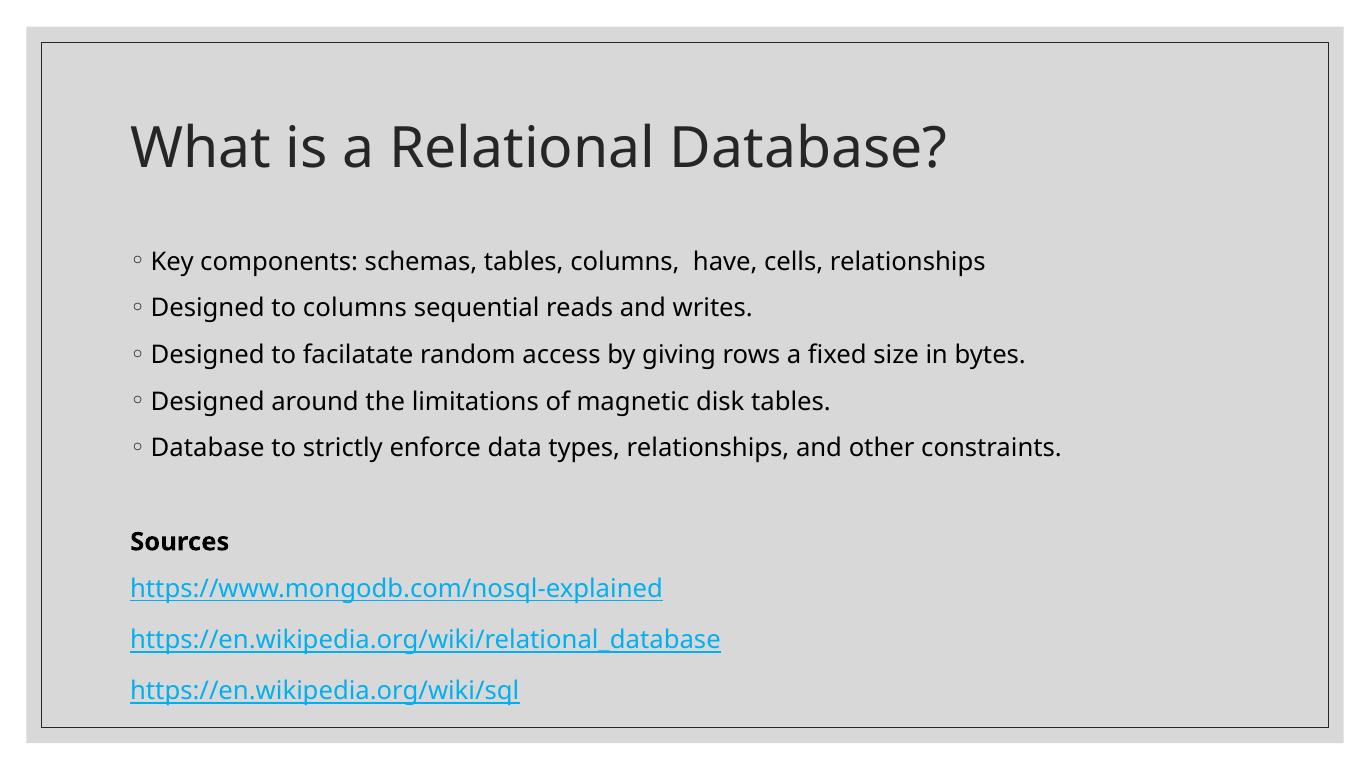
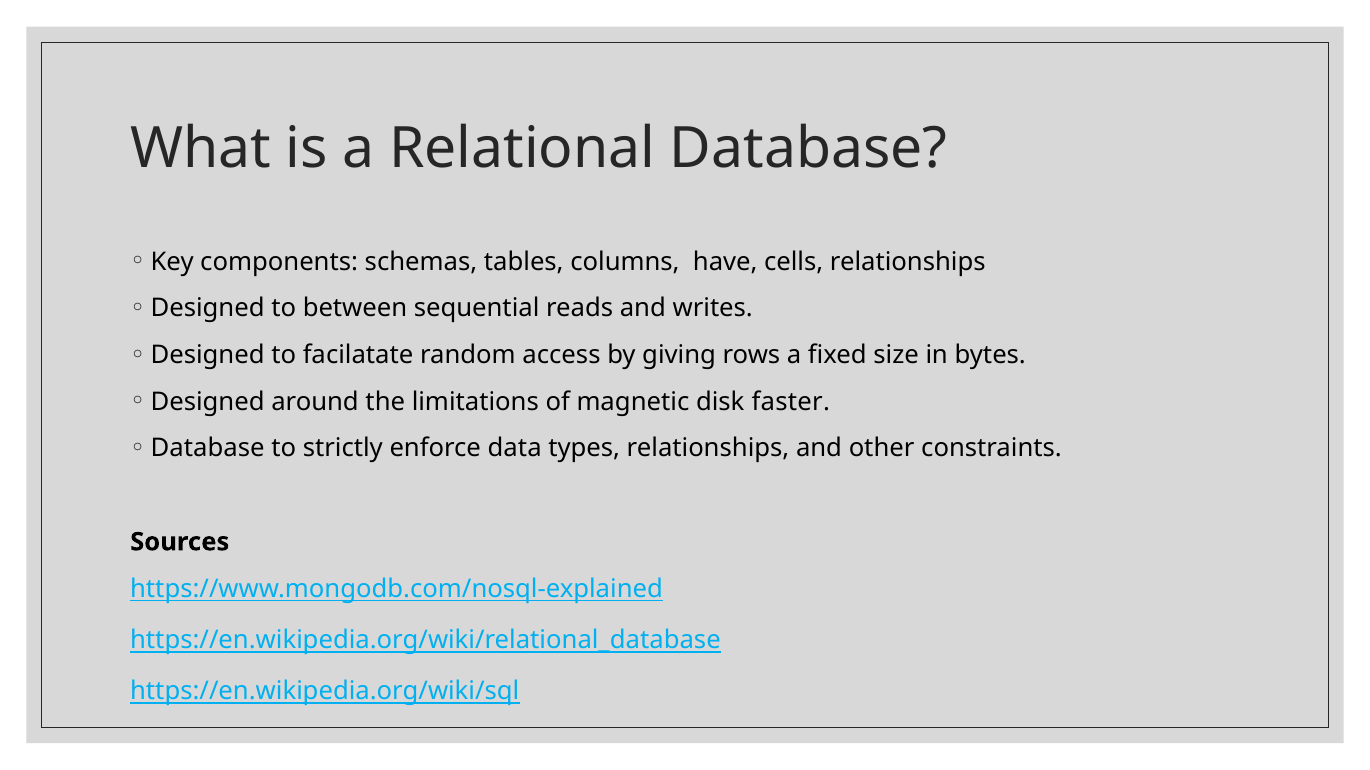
to columns: columns -> between
disk tables: tables -> faster
